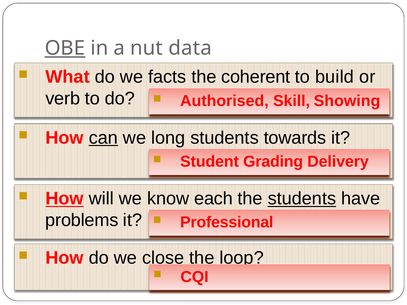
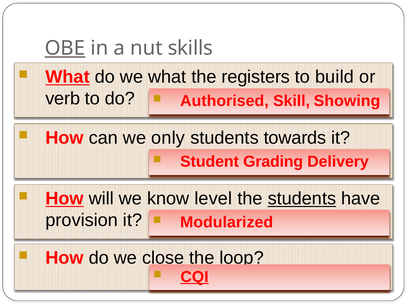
data: data -> skills
What at (68, 77) underline: none -> present
we facts: facts -> what
coherent: coherent -> registers
can underline: present -> none
long: long -> only
each: each -> level
problems: problems -> provision
Professional: Professional -> Modularized
CQI underline: none -> present
